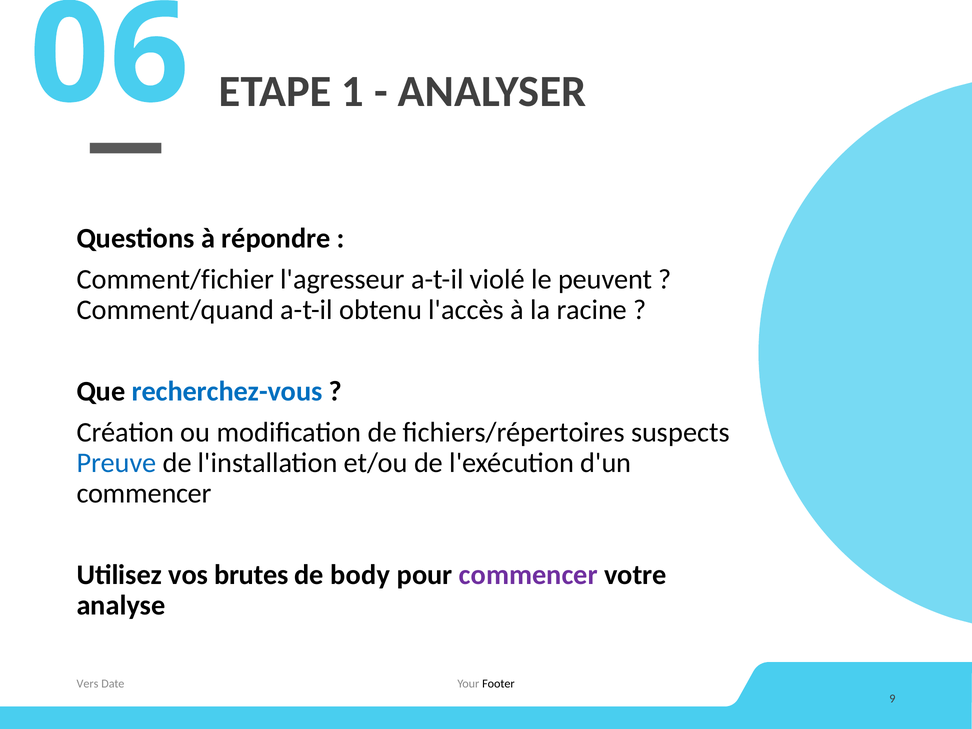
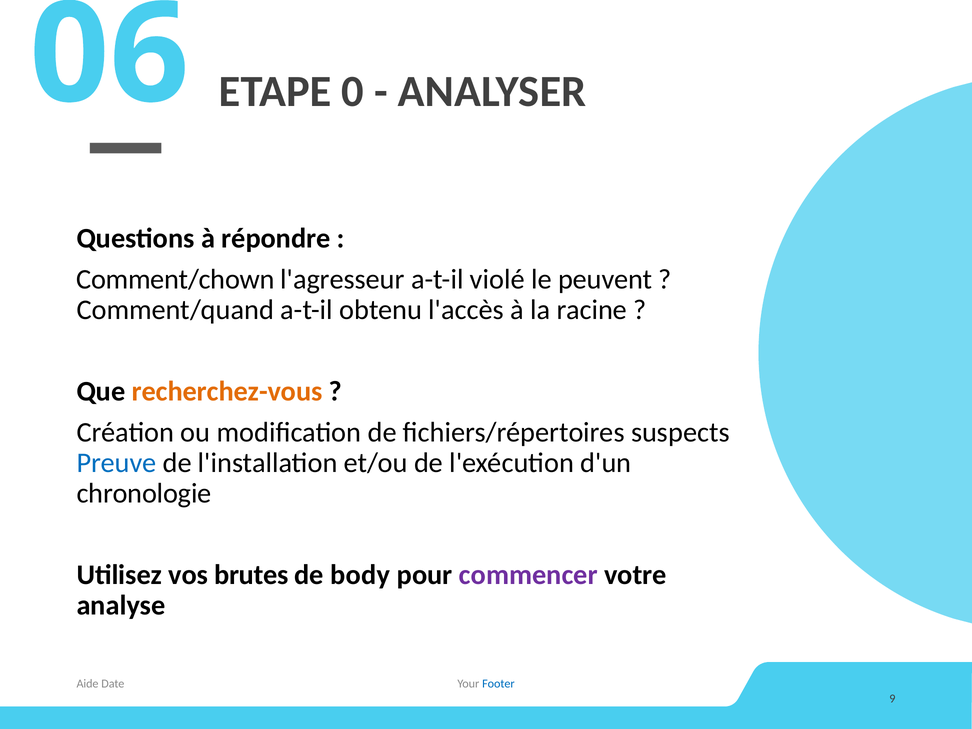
1: 1 -> 0
Comment/fichier: Comment/fichier -> Comment/chown
recherchez-vous colour: blue -> orange
commencer at (144, 493): commencer -> chronologie
Vers: Vers -> Aide
Footer colour: black -> blue
